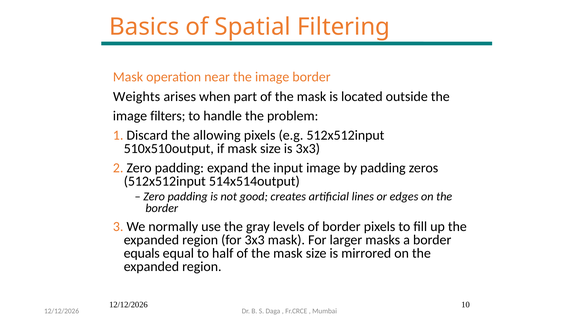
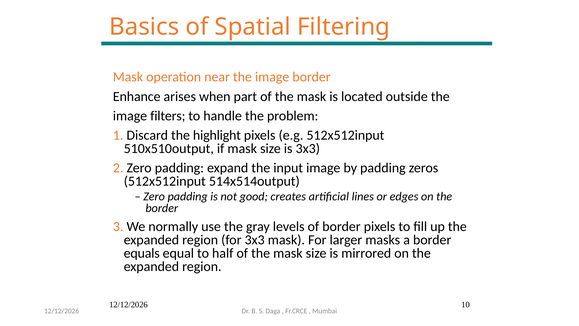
Weights: Weights -> Enhance
allowing: allowing -> highlight
